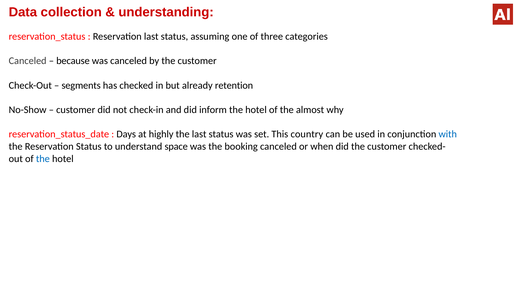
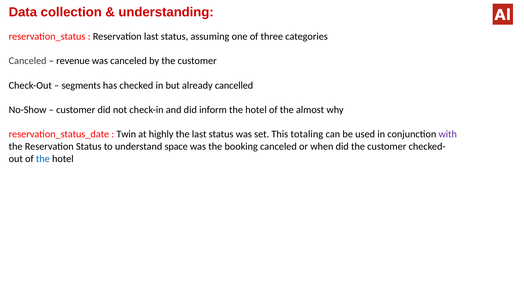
because: because -> revenue
retention: retention -> cancelled
Days: Days -> Twin
country: country -> totaling
with colour: blue -> purple
